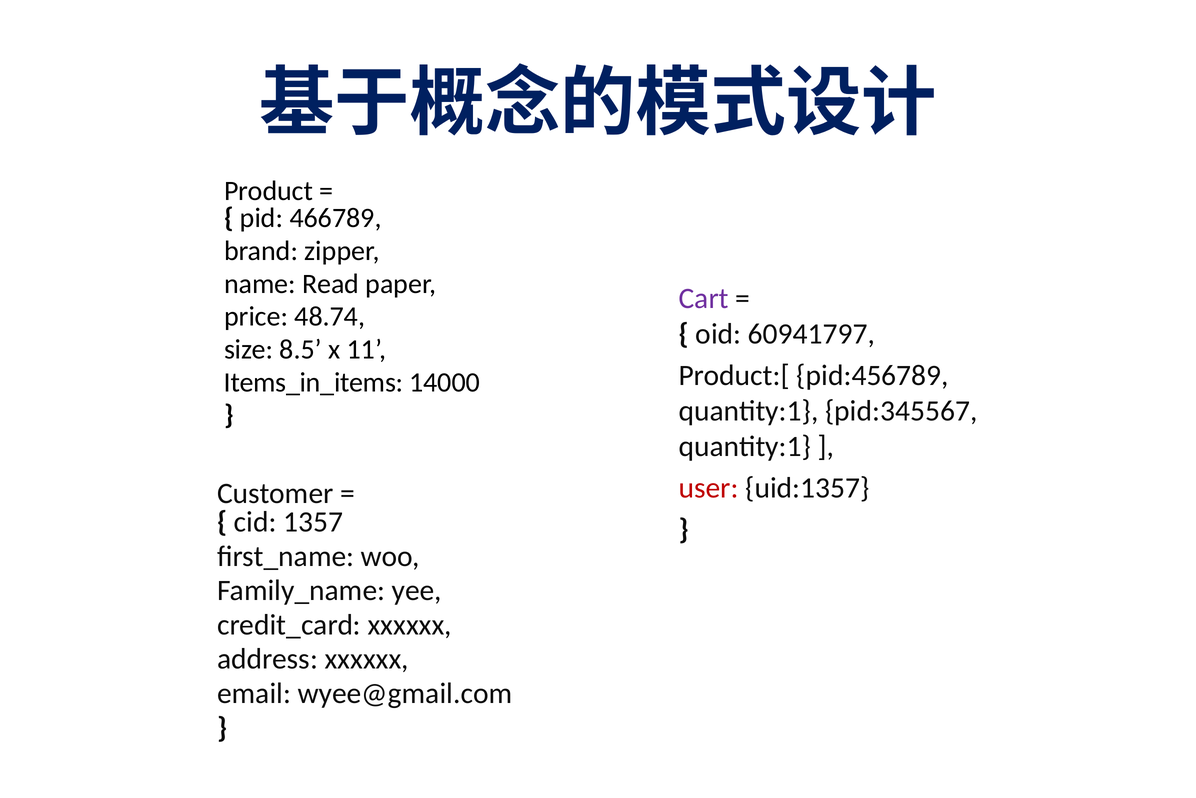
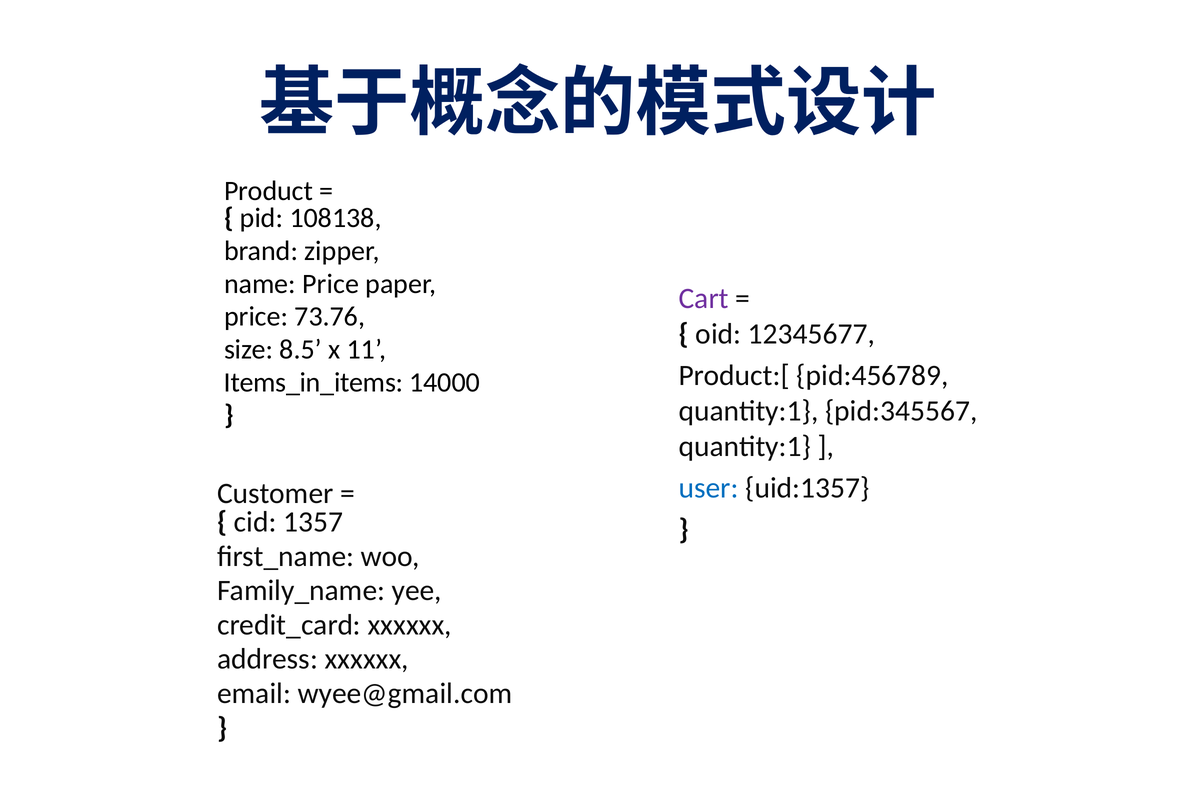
466789: 466789 -> 108138
name Read: Read -> Price
48.74: 48.74 -> 73.76
60941797: 60941797 -> 12345677
user colour: red -> blue
